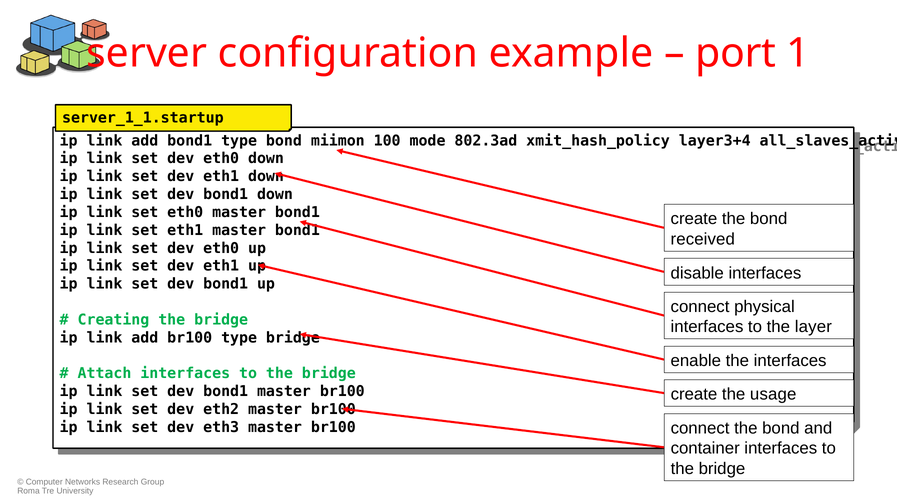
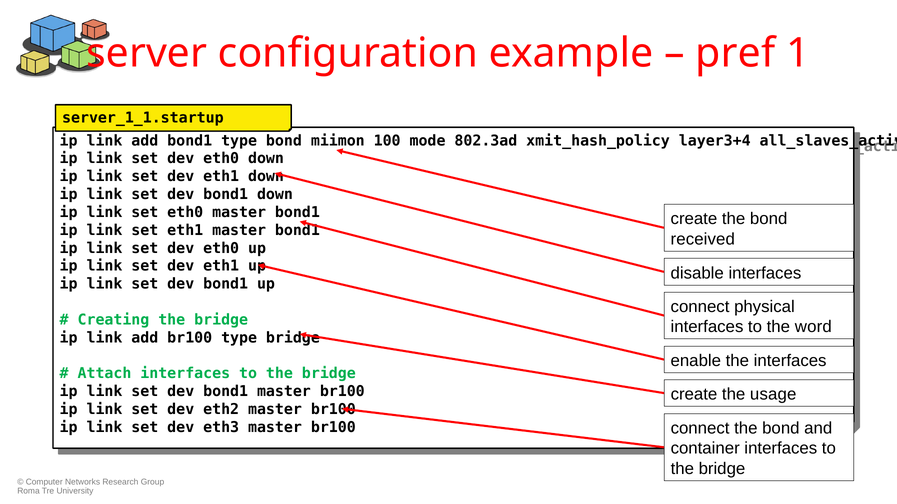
port: port -> pref
layer: layer -> word
